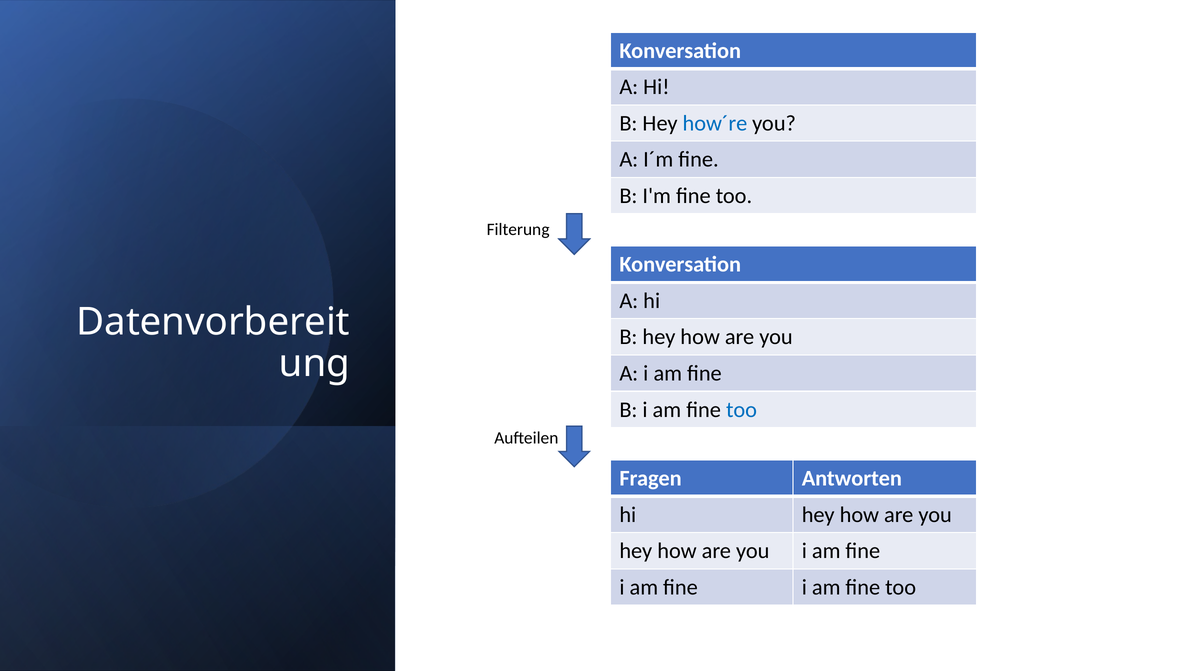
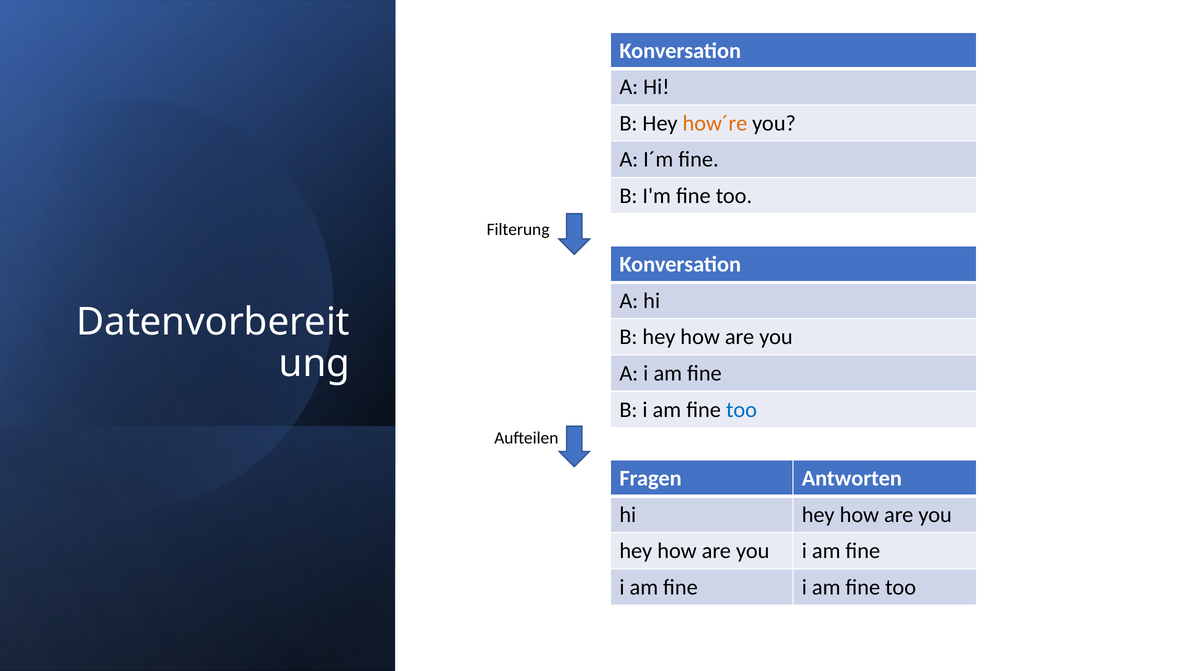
how´re colour: blue -> orange
